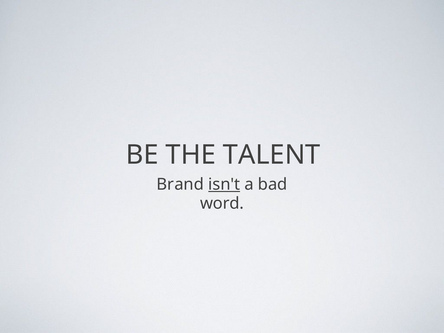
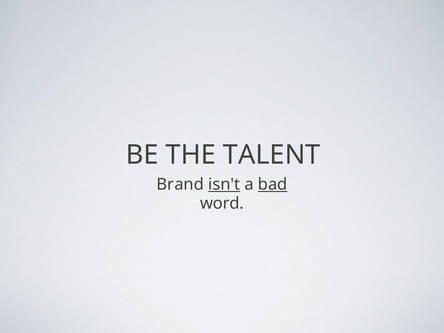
bad underline: none -> present
